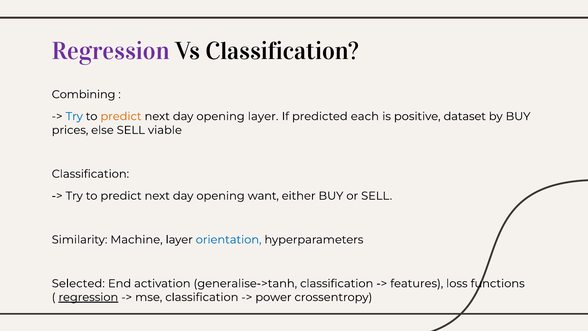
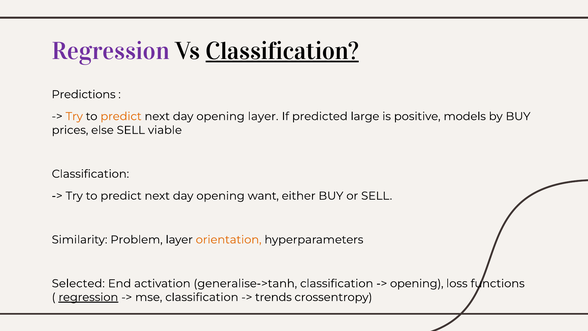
Classification at (282, 51) underline: none -> present
Combining: Combining -> Predictions
Try at (74, 116) colour: blue -> orange
each: each -> large
dataset: dataset -> models
Machine: Machine -> Problem
orientation colour: blue -> orange
features at (417, 283): features -> opening
power: power -> trends
